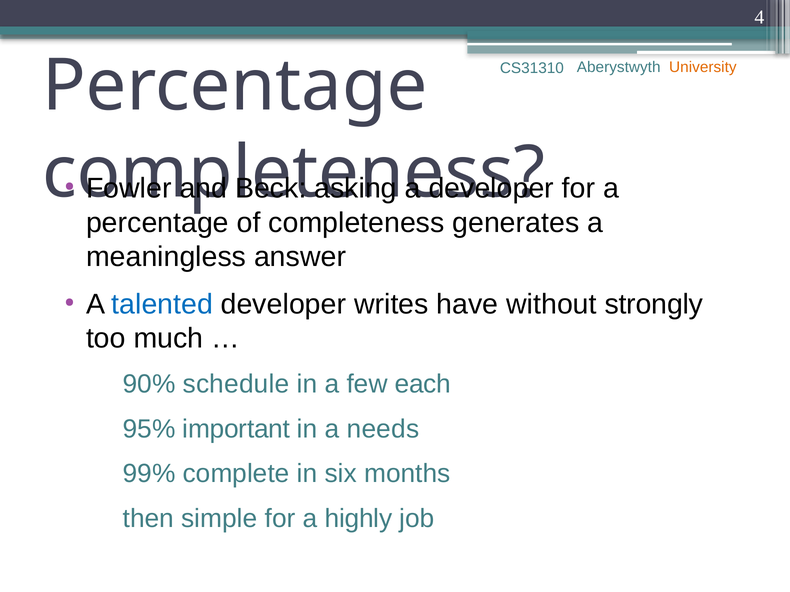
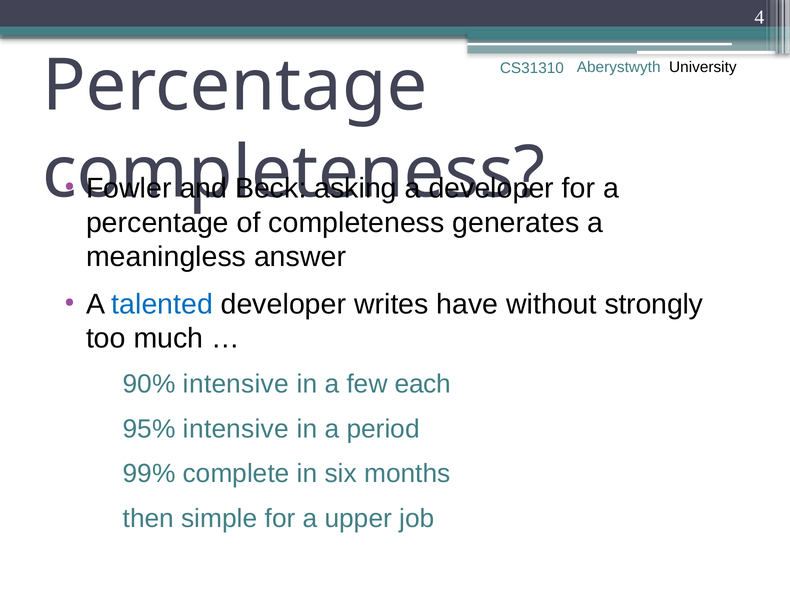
University colour: orange -> black
schedule at (236, 385): schedule -> intensive
important at (236, 429): important -> intensive
needs: needs -> period
highly: highly -> upper
